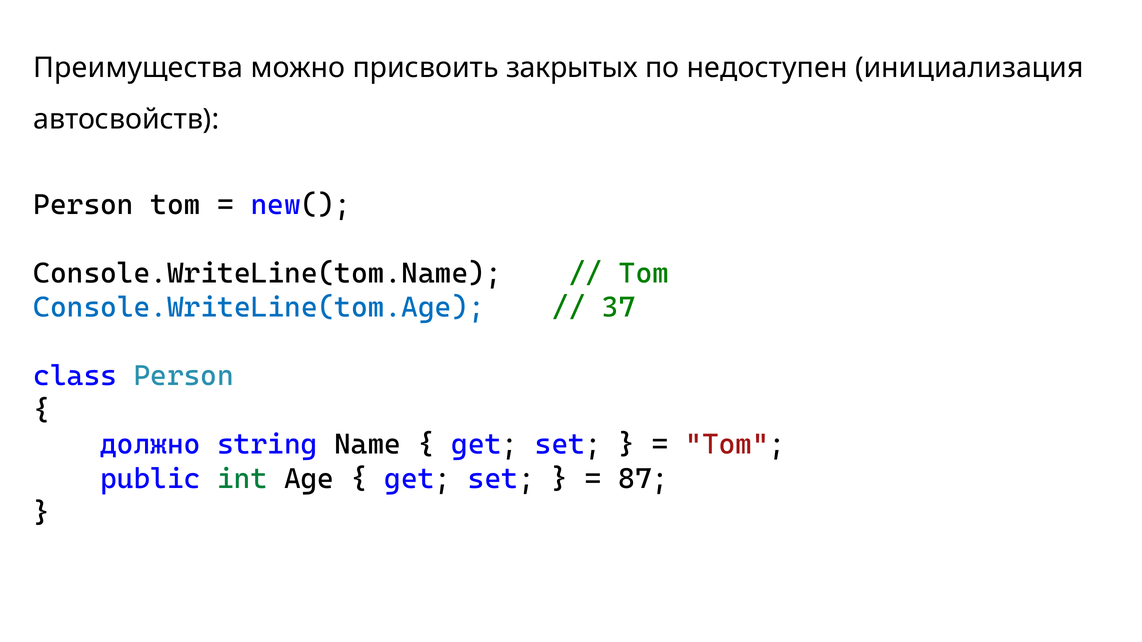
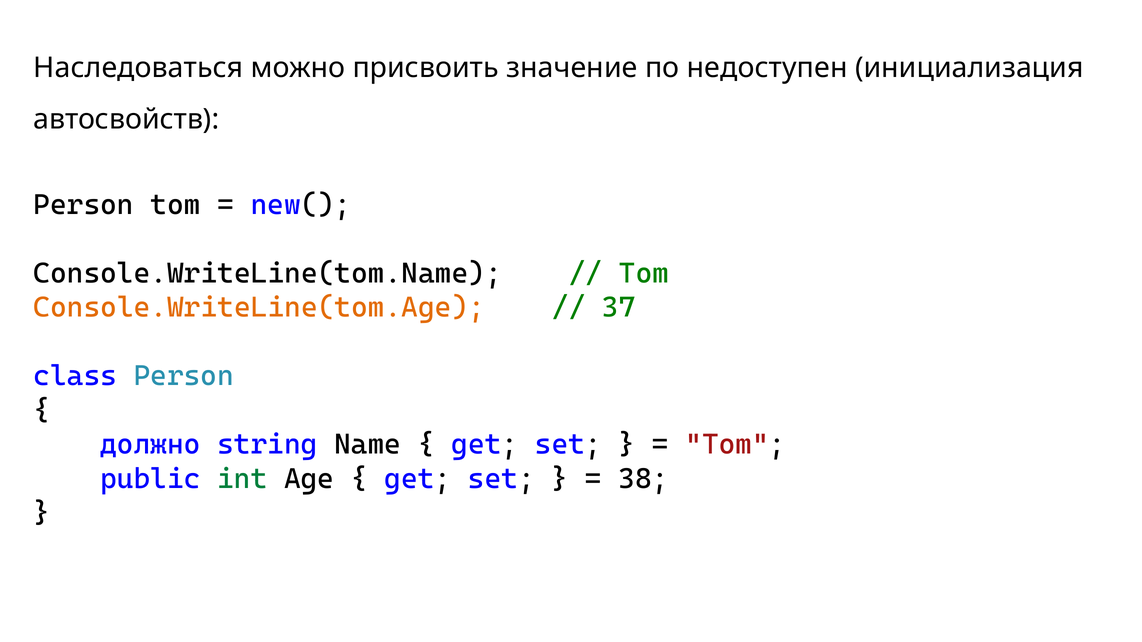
Преимущества: Преимущества -> Наследоваться
закрытых: закрытых -> значение
Console.WriteLine(tom.Age colour: blue -> orange
87: 87 -> 38
